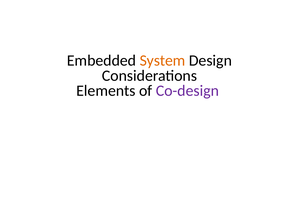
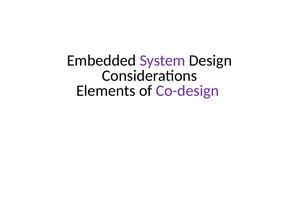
System colour: orange -> purple
